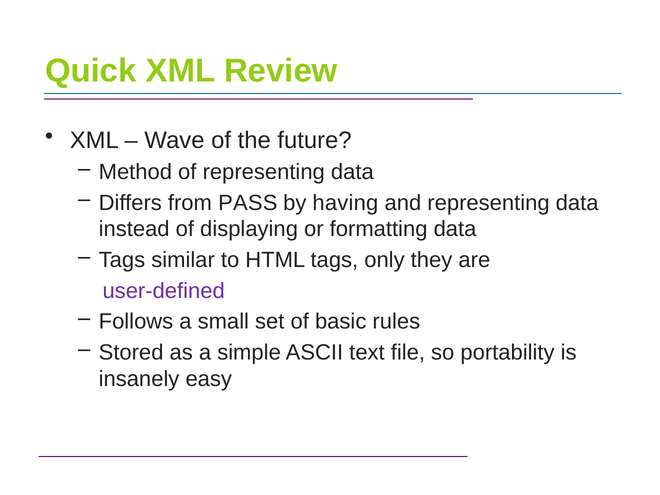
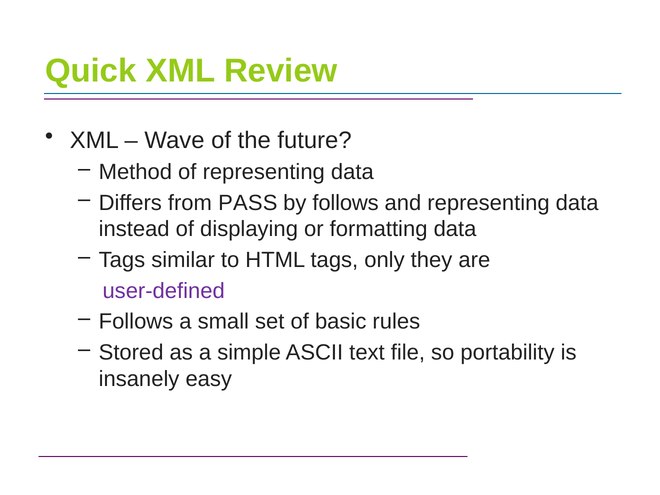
by having: having -> follows
